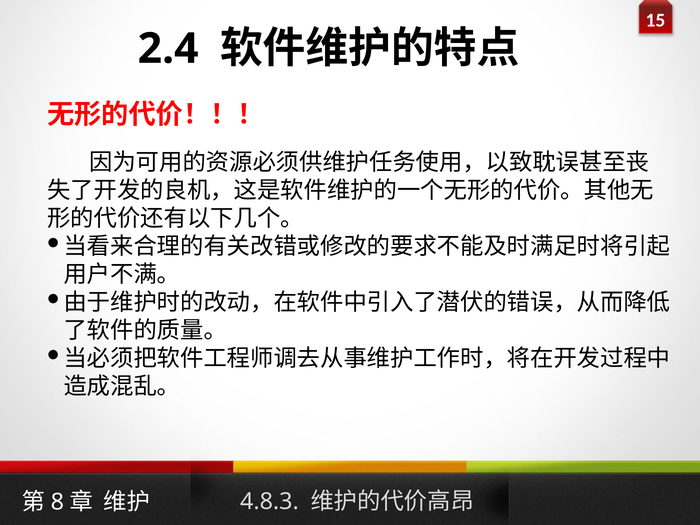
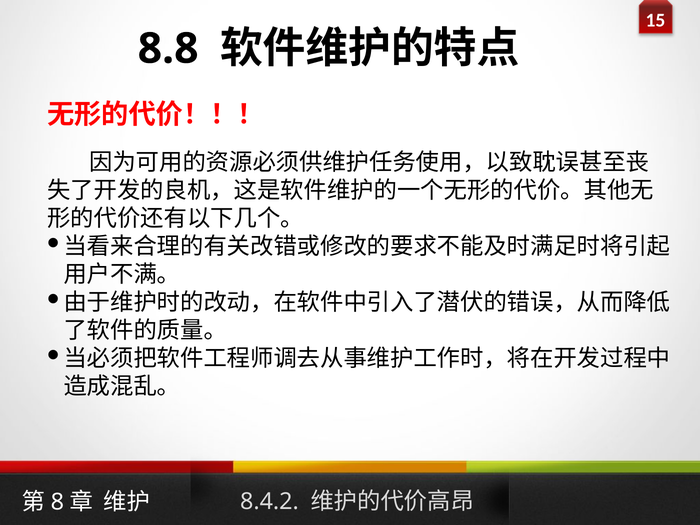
2.4: 2.4 -> 8.8
4.8.3: 4.8.3 -> 8.4.2
